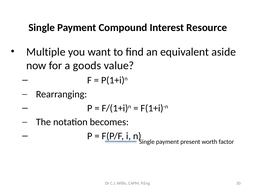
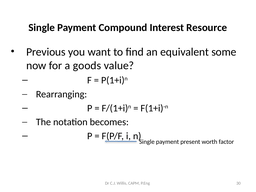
Multiple: Multiple -> Previous
aside: aside -> some
